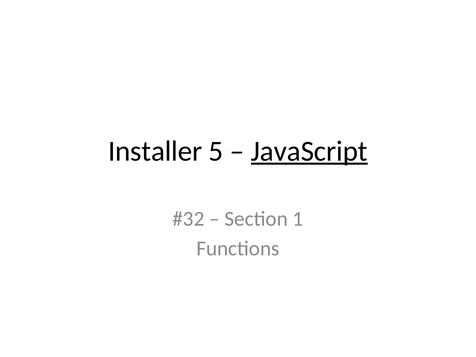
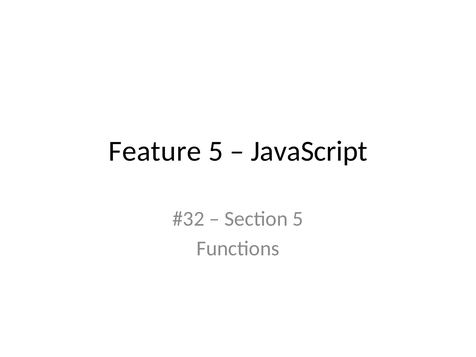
Installer: Installer -> Feature
JavaScript underline: present -> none
Section 1: 1 -> 5
